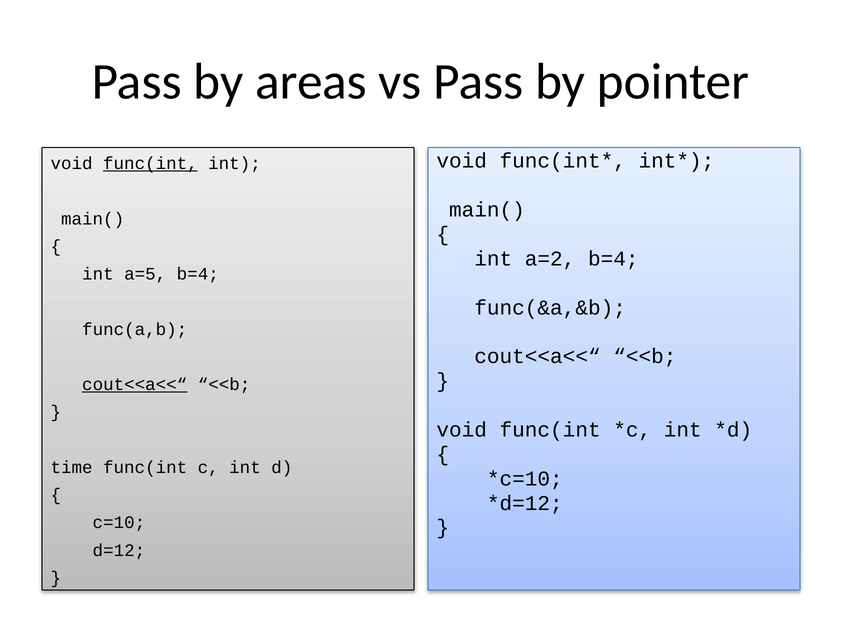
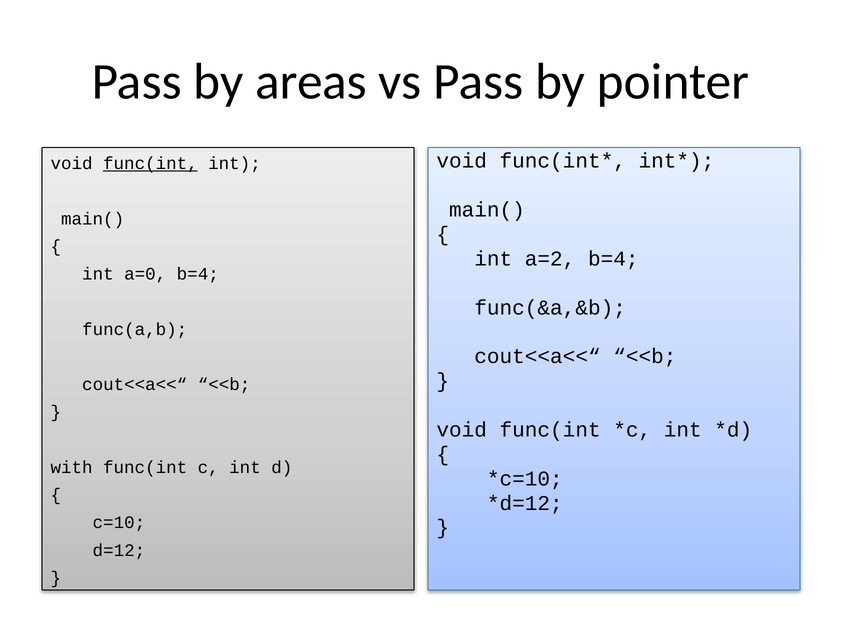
a=5: a=5 -> a=0
cout<<a<<“ at (135, 384) underline: present -> none
time: time -> with
